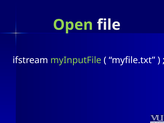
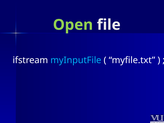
myInputFile colour: light green -> light blue
